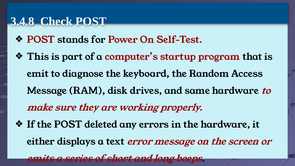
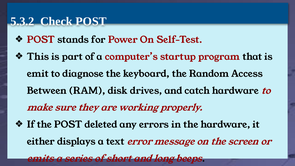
3.4.8: 3.4.8 -> 5.3.2
Message at (47, 91): Message -> Between
same: same -> catch
